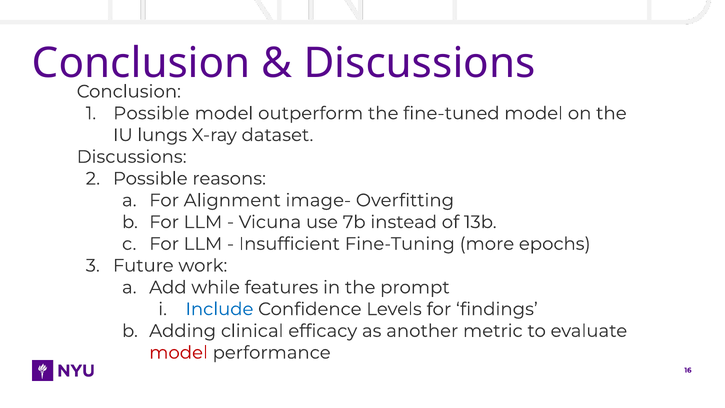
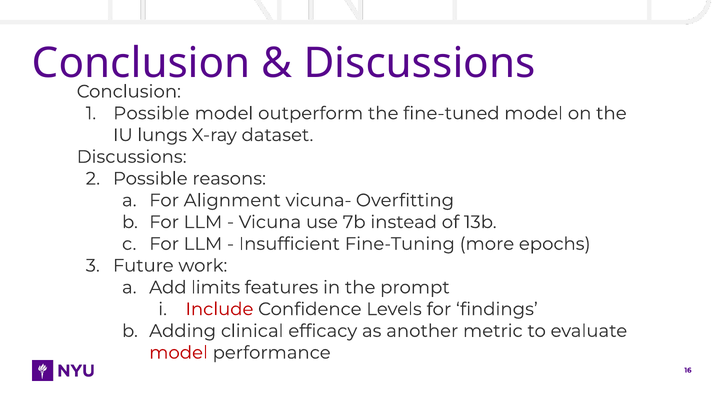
image-: image- -> vicuna-
while: while -> limits
Include colour: blue -> red
